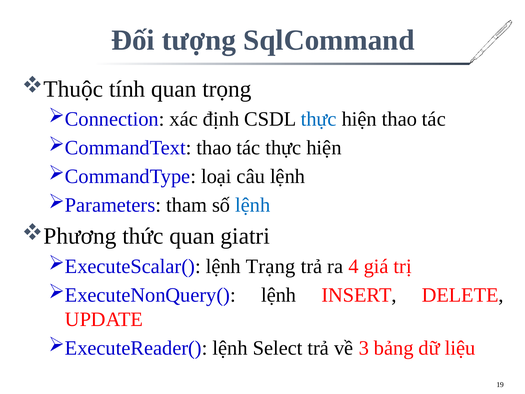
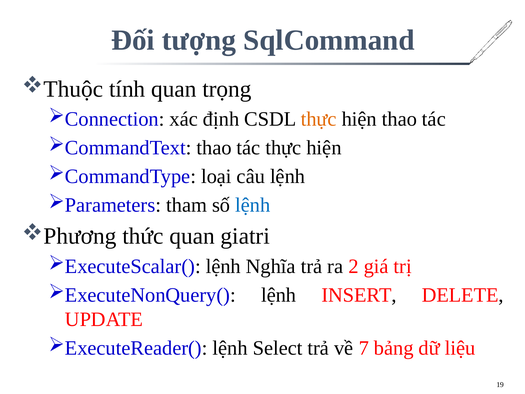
thực at (319, 119) colour: blue -> orange
Trạng: Trạng -> Nghĩa
4: 4 -> 2
3: 3 -> 7
